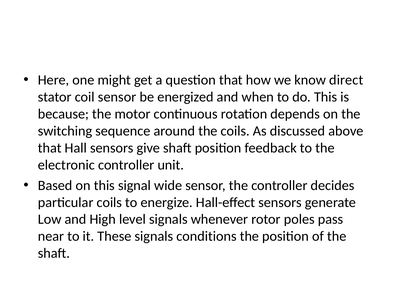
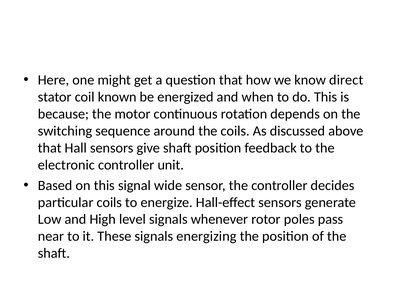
coil sensor: sensor -> known
conditions: conditions -> energizing
